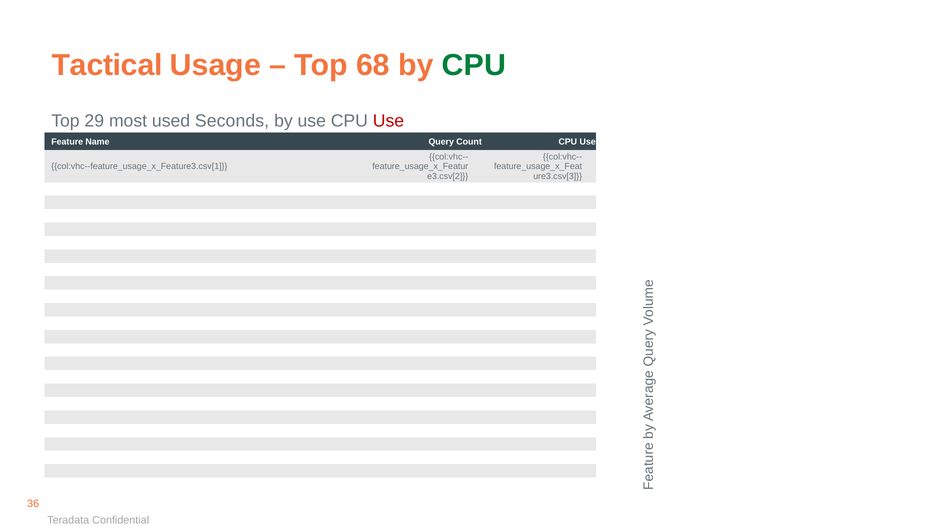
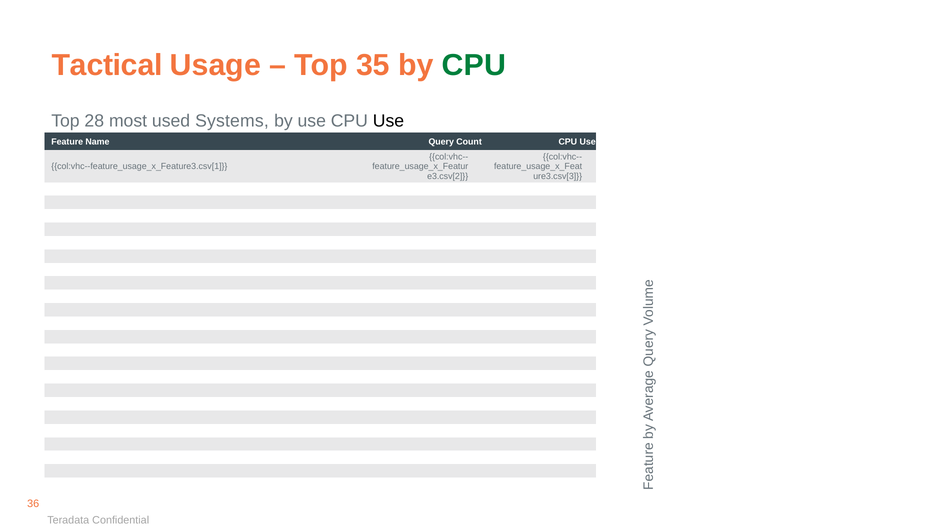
68: 68 -> 35
29: 29 -> 28
Seconds: Seconds -> Systems
Use at (388, 121) colour: red -> black
